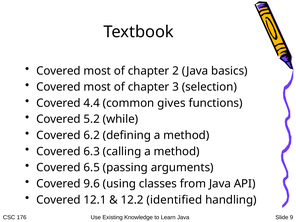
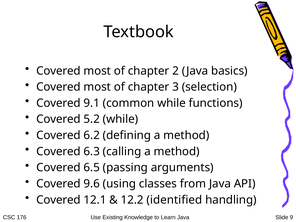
4.4: 4.4 -> 9.1
common gives: gives -> while
